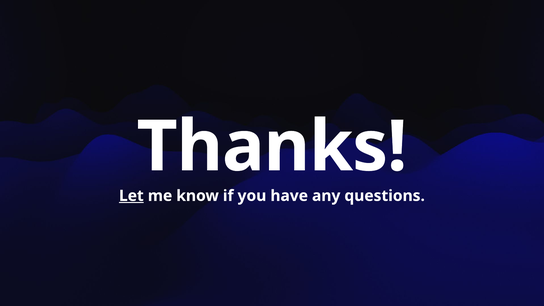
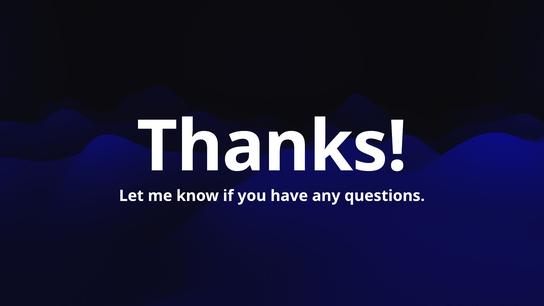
Let underline: present -> none
